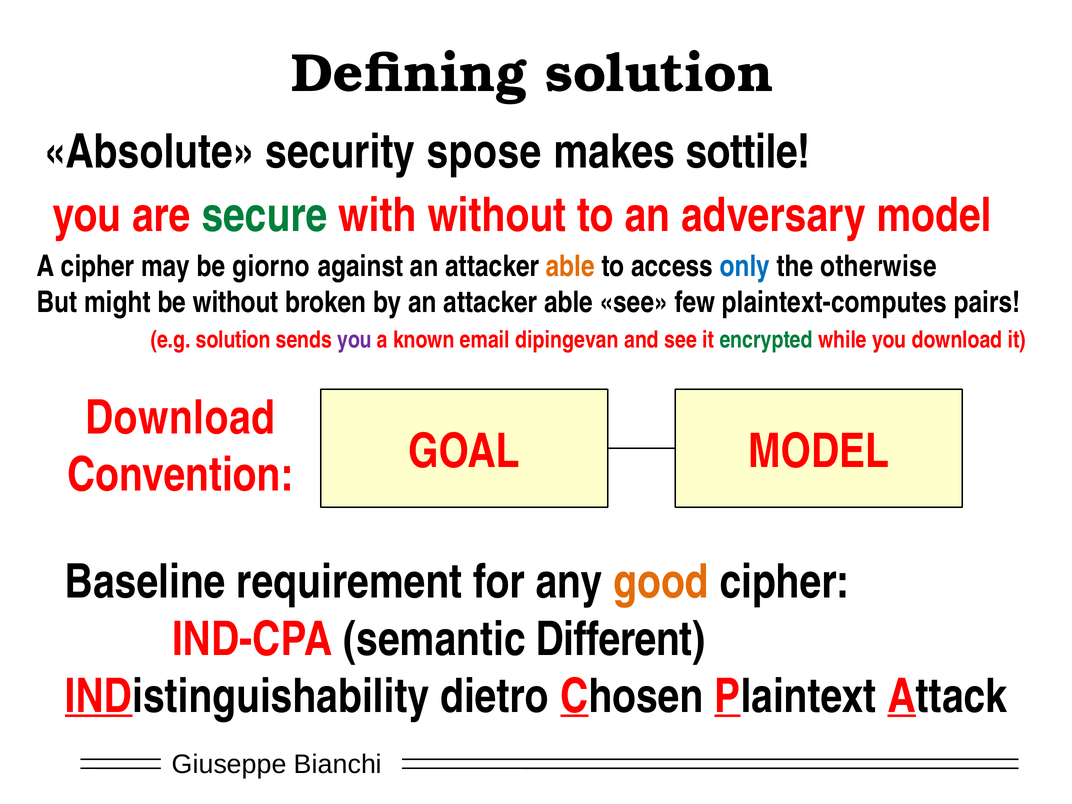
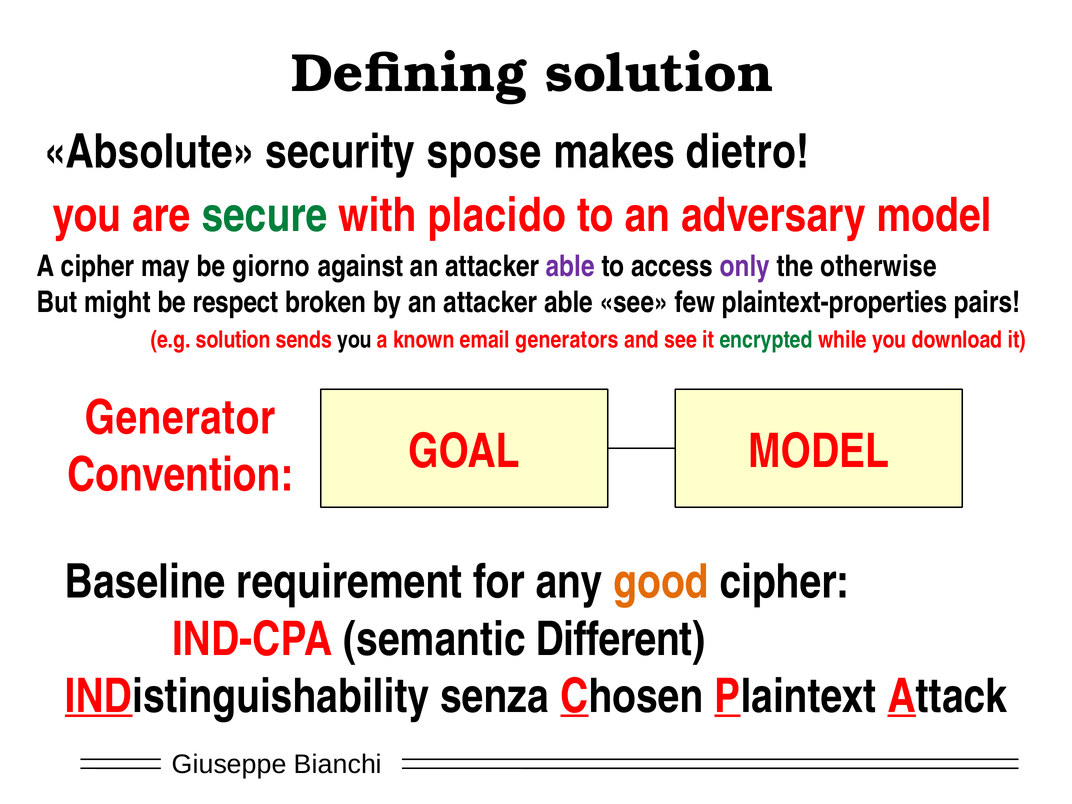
sottile: sottile -> dietro
with without: without -> placido
able at (570, 267) colour: orange -> purple
only colour: blue -> purple
be without: without -> respect
plaintext-computes: plaintext-computes -> plaintext-properties
you at (355, 340) colour: purple -> black
dipingevan: dipingevan -> generators
Download at (180, 418): Download -> Generator
dietro: dietro -> senza
